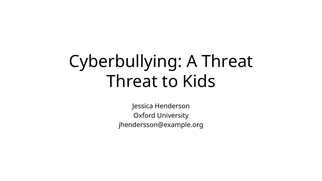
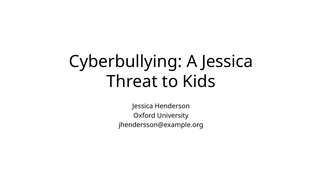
A Threat: Threat -> Jessica
